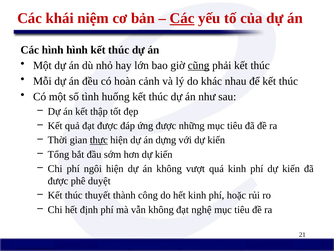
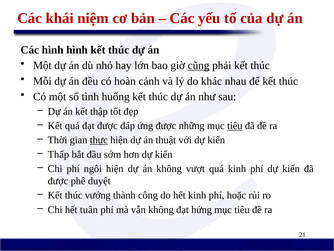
Các at (182, 18) underline: present -> none
tiêu at (235, 126) underline: none -> present
dựng: dựng -> thuật
Tổng: Tổng -> Thấp
thuyết: thuyết -> vướng
định: định -> tuân
nghệ: nghệ -> hứng
